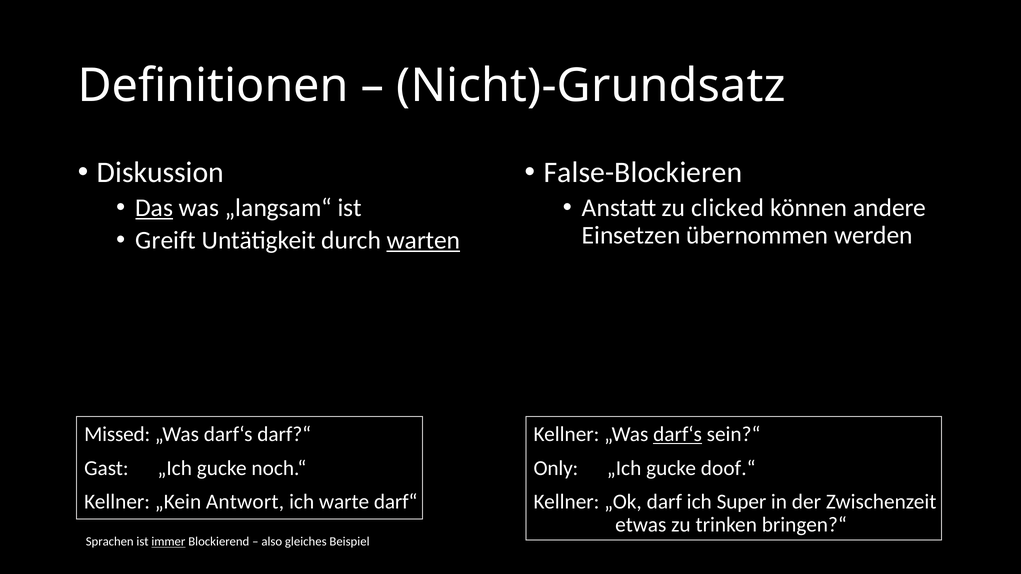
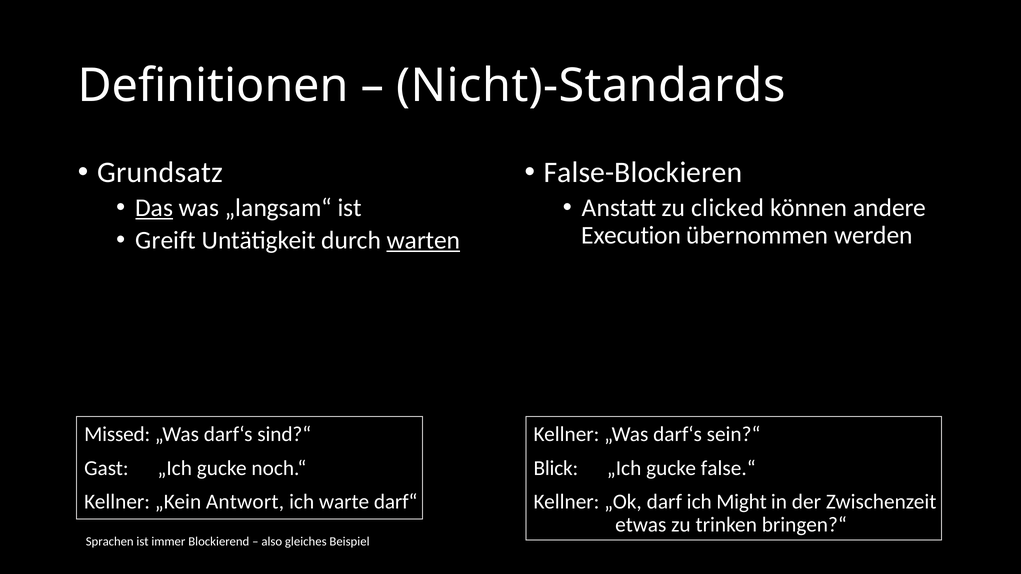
Nicht)-Grundsatz: Nicht)-Grundsatz -> Nicht)-Standards
Diskussion: Diskussion -> Grundsatz
Einsetzen: Einsetzen -> Execution
darf?“: darf?“ -> sind?“
darf‘s at (678, 435) underline: present -> none
Only: Only -> Blick
doof.“: doof.“ -> false.“
Super: Super -> Might
immer underline: present -> none
